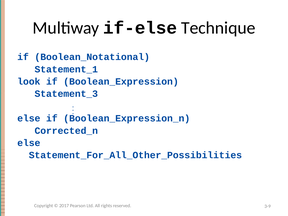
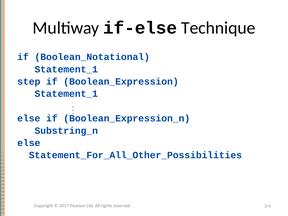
look: look -> step
Statement_3 at (66, 94): Statement_3 -> Statement_1
Corrected_n: Corrected_n -> Substring_n
